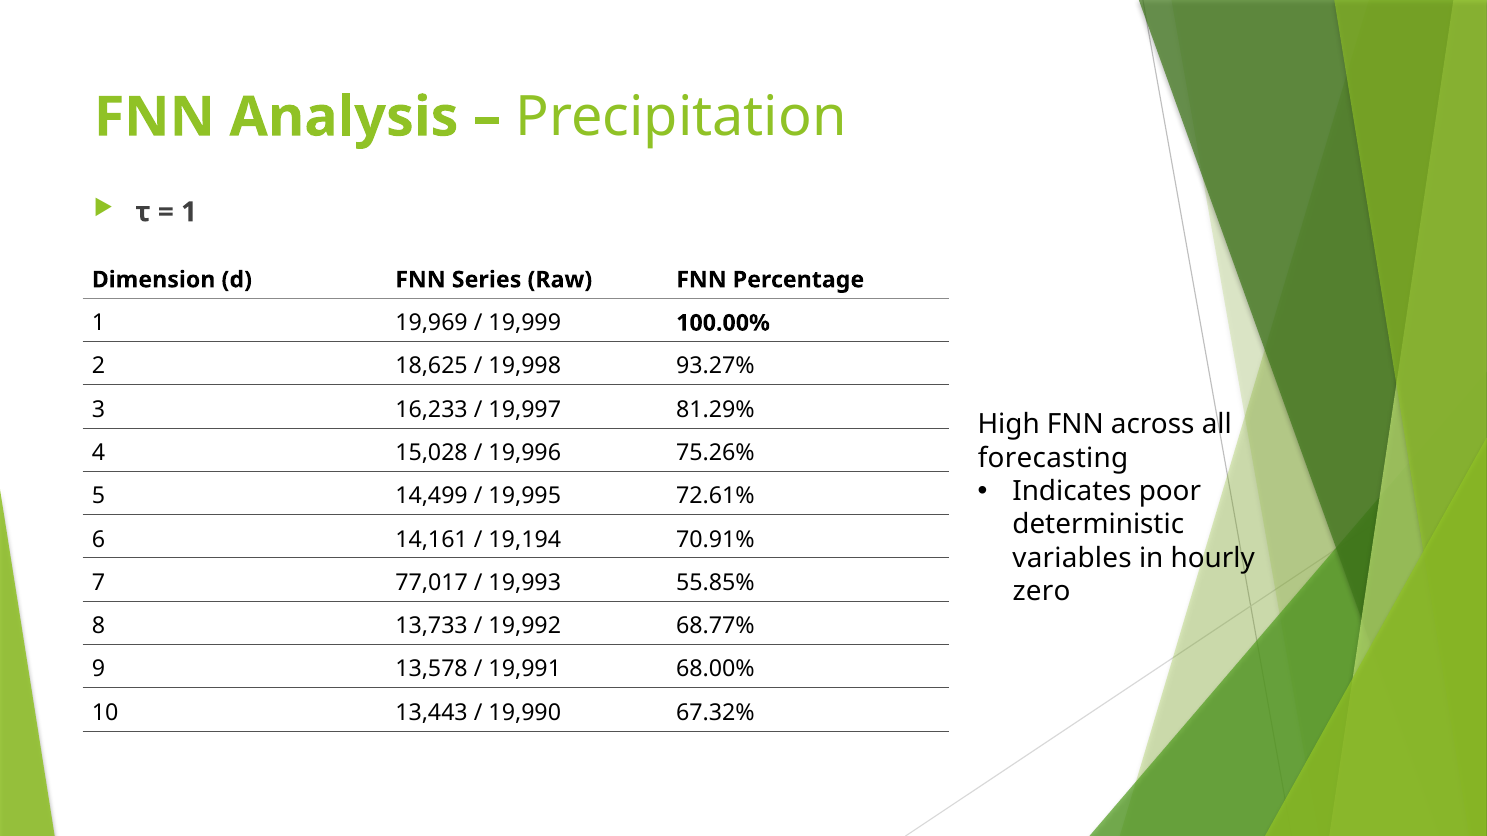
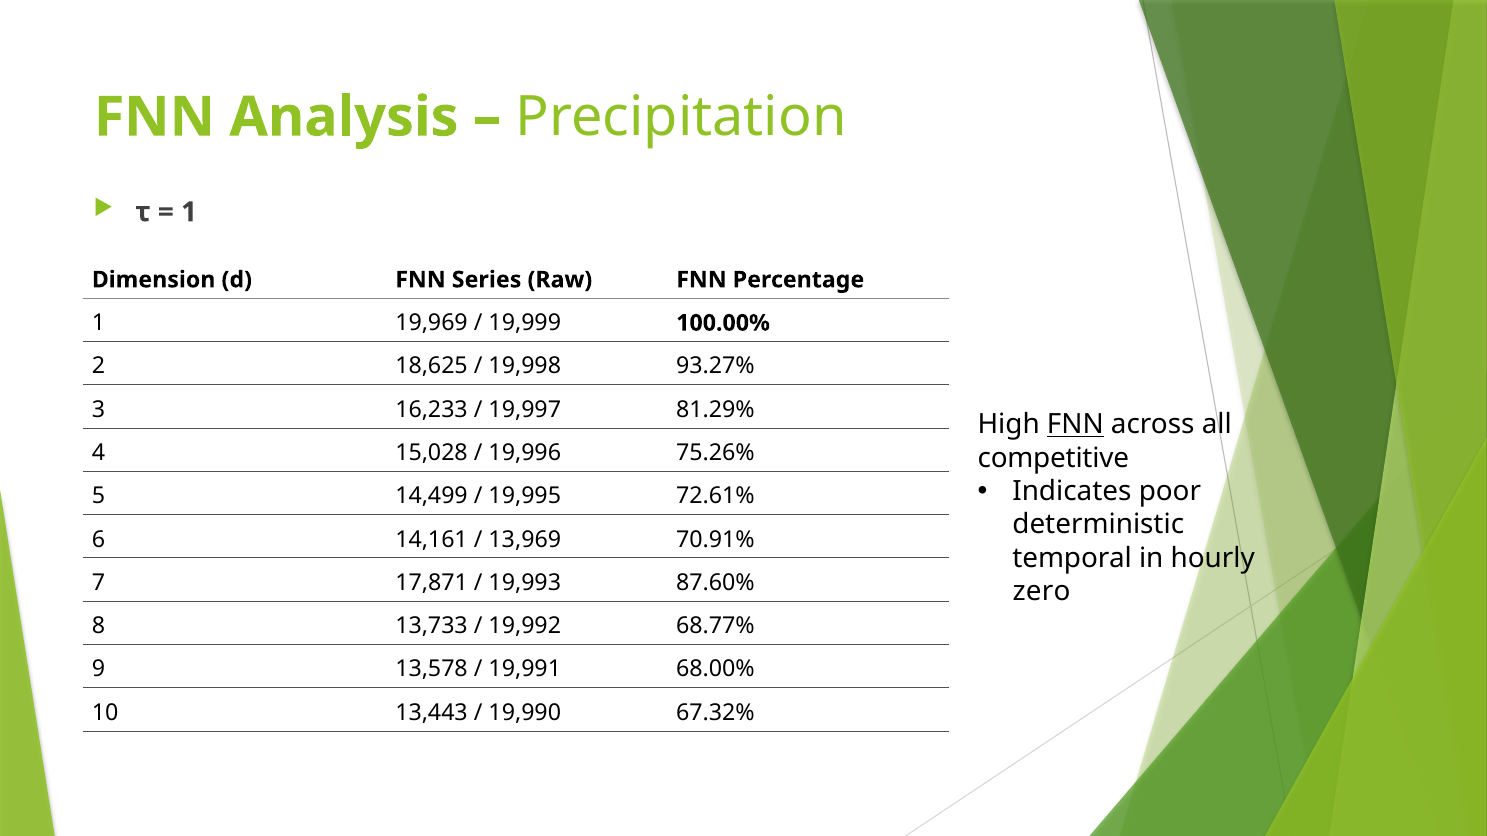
FNN at (1075, 425) underline: none -> present
forecasting: forecasting -> competitive
19,194: 19,194 -> 13,969
variables: variables -> temporal
77,017: 77,017 -> 17,871
55.85%: 55.85% -> 87.60%
